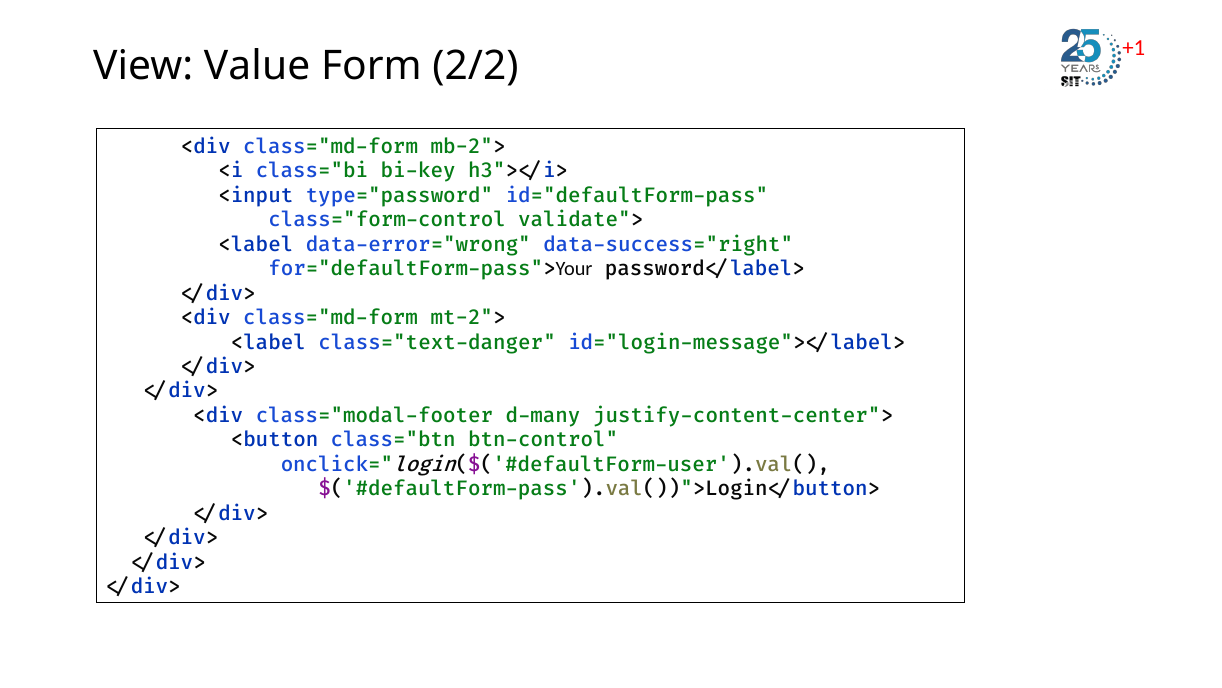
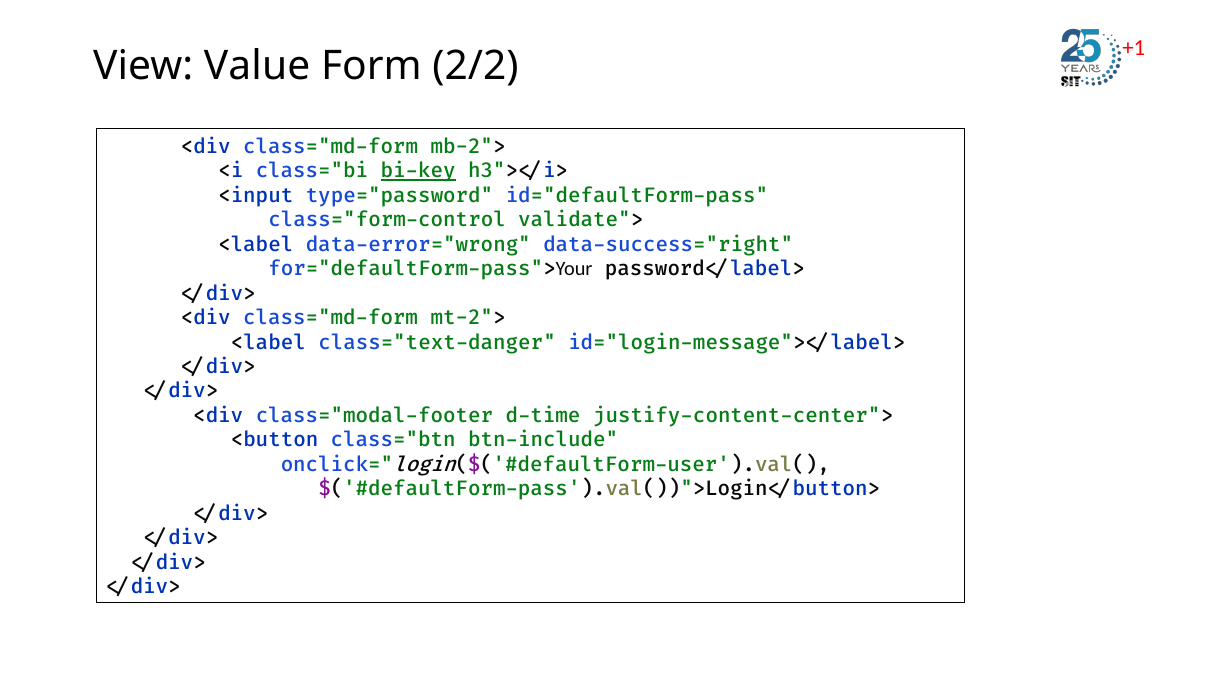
bi-key underline: none -> present
d-many: d-many -> d-time
btn-control: btn-control -> btn-include
